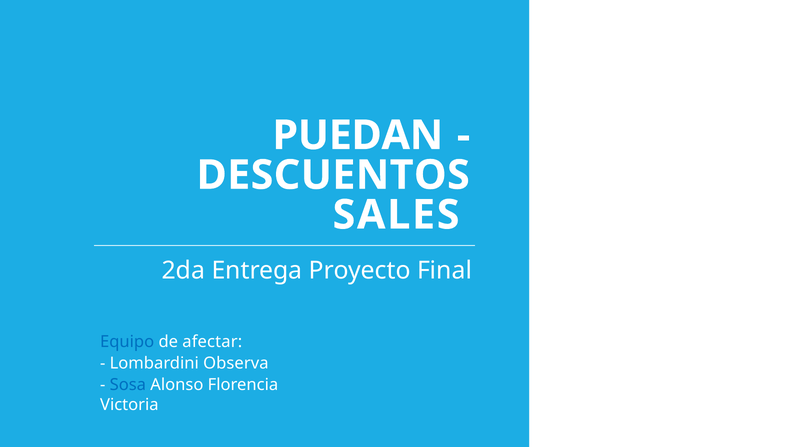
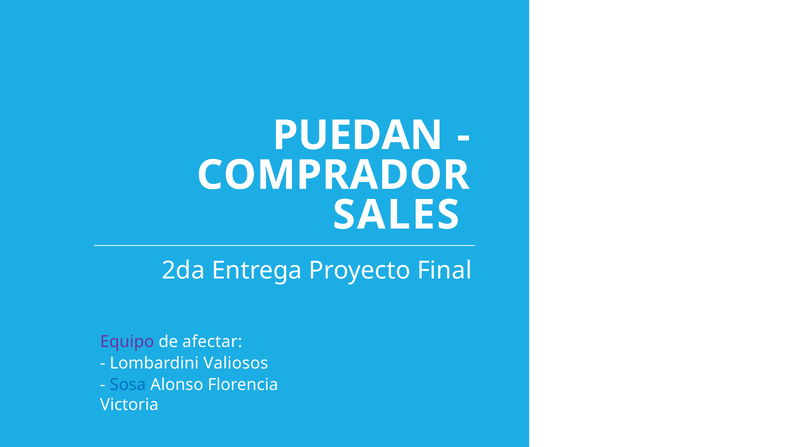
DESCUENTOS: DESCUENTOS -> COMPRADOR
Equipo colour: blue -> purple
Observa: Observa -> Valiosos
